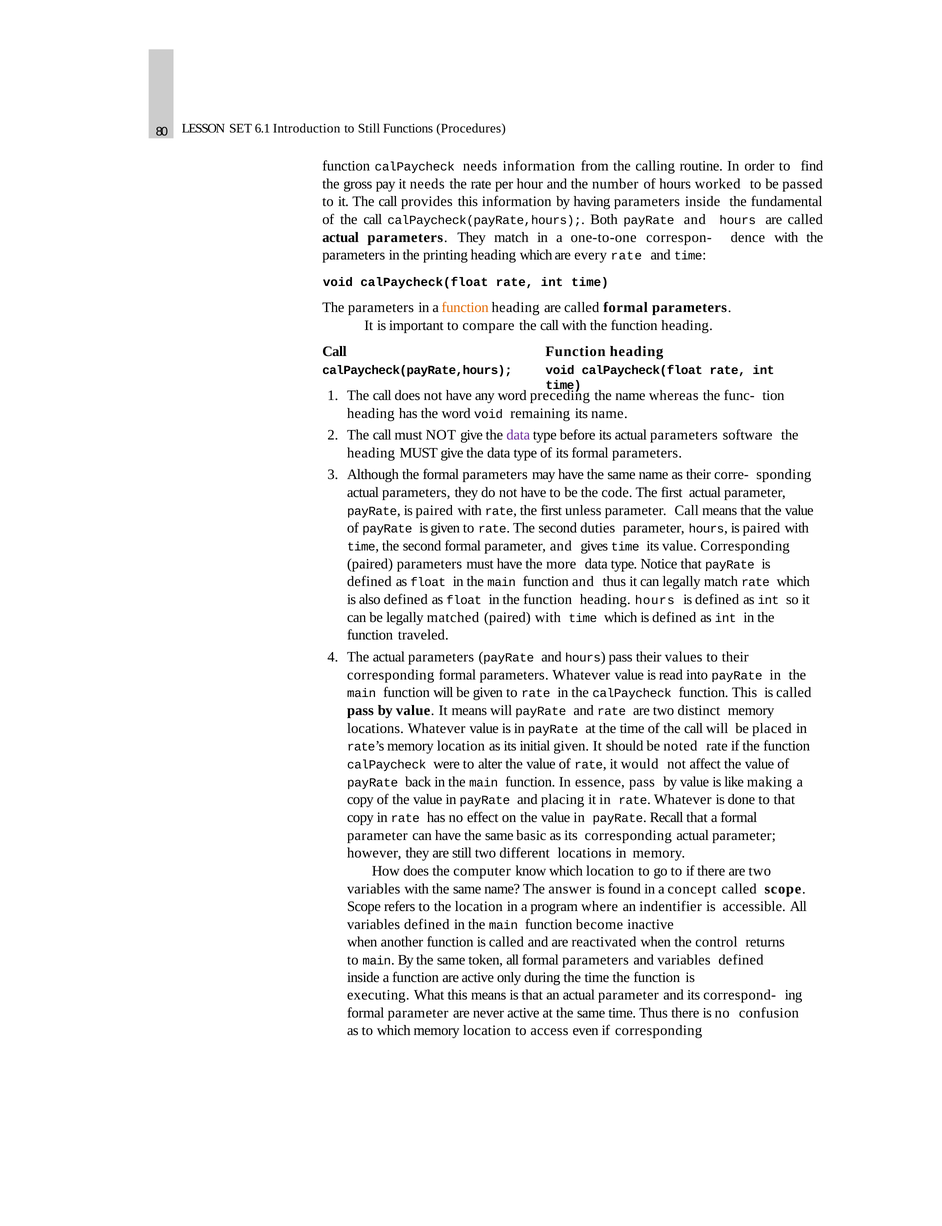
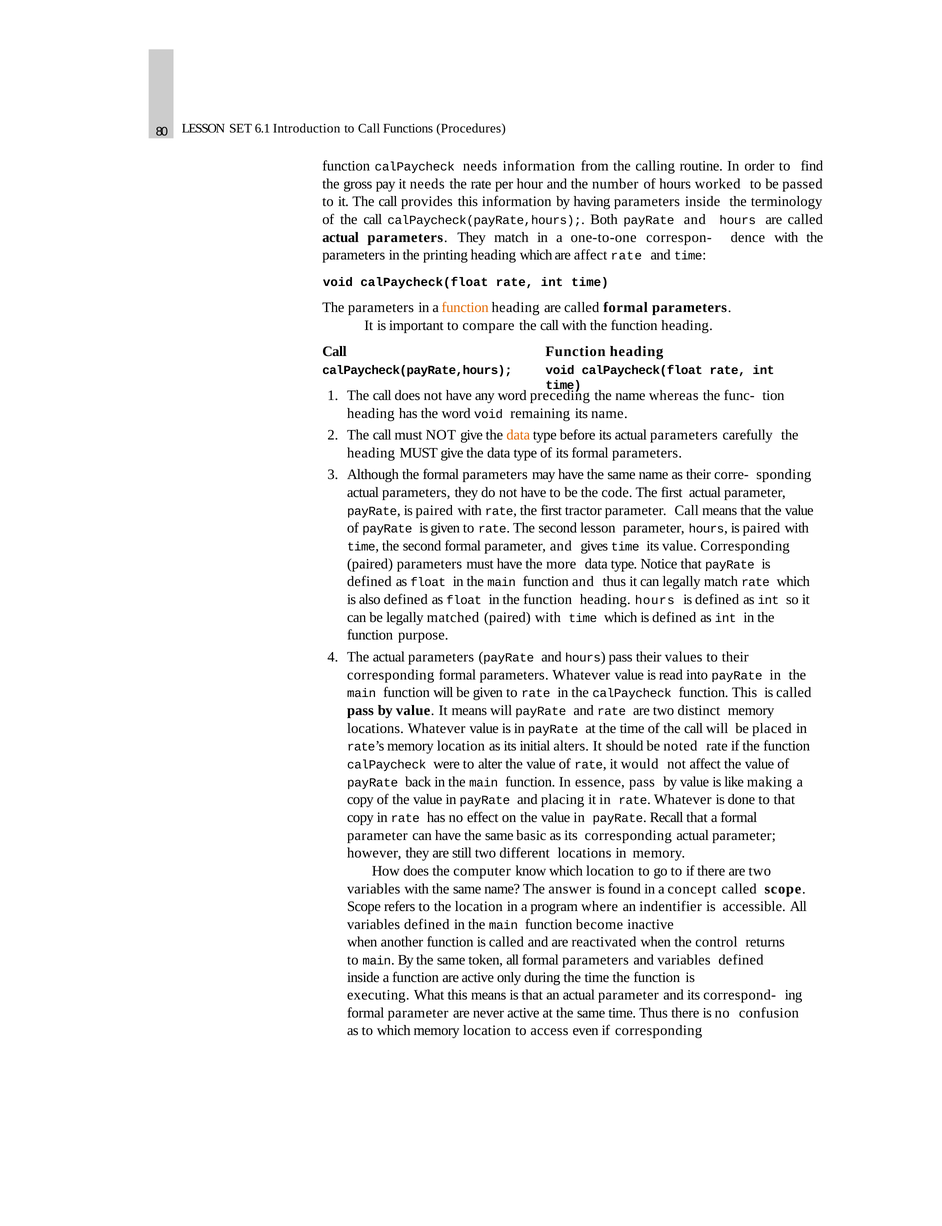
to Still: Still -> Call
fundamental: fundamental -> terminology
are every: every -> affect
data at (518, 436) colour: purple -> orange
software: software -> carefully
unless: unless -> tractor
second duties: duties -> lesson
traveled: traveled -> purpose
initial given: given -> alters
